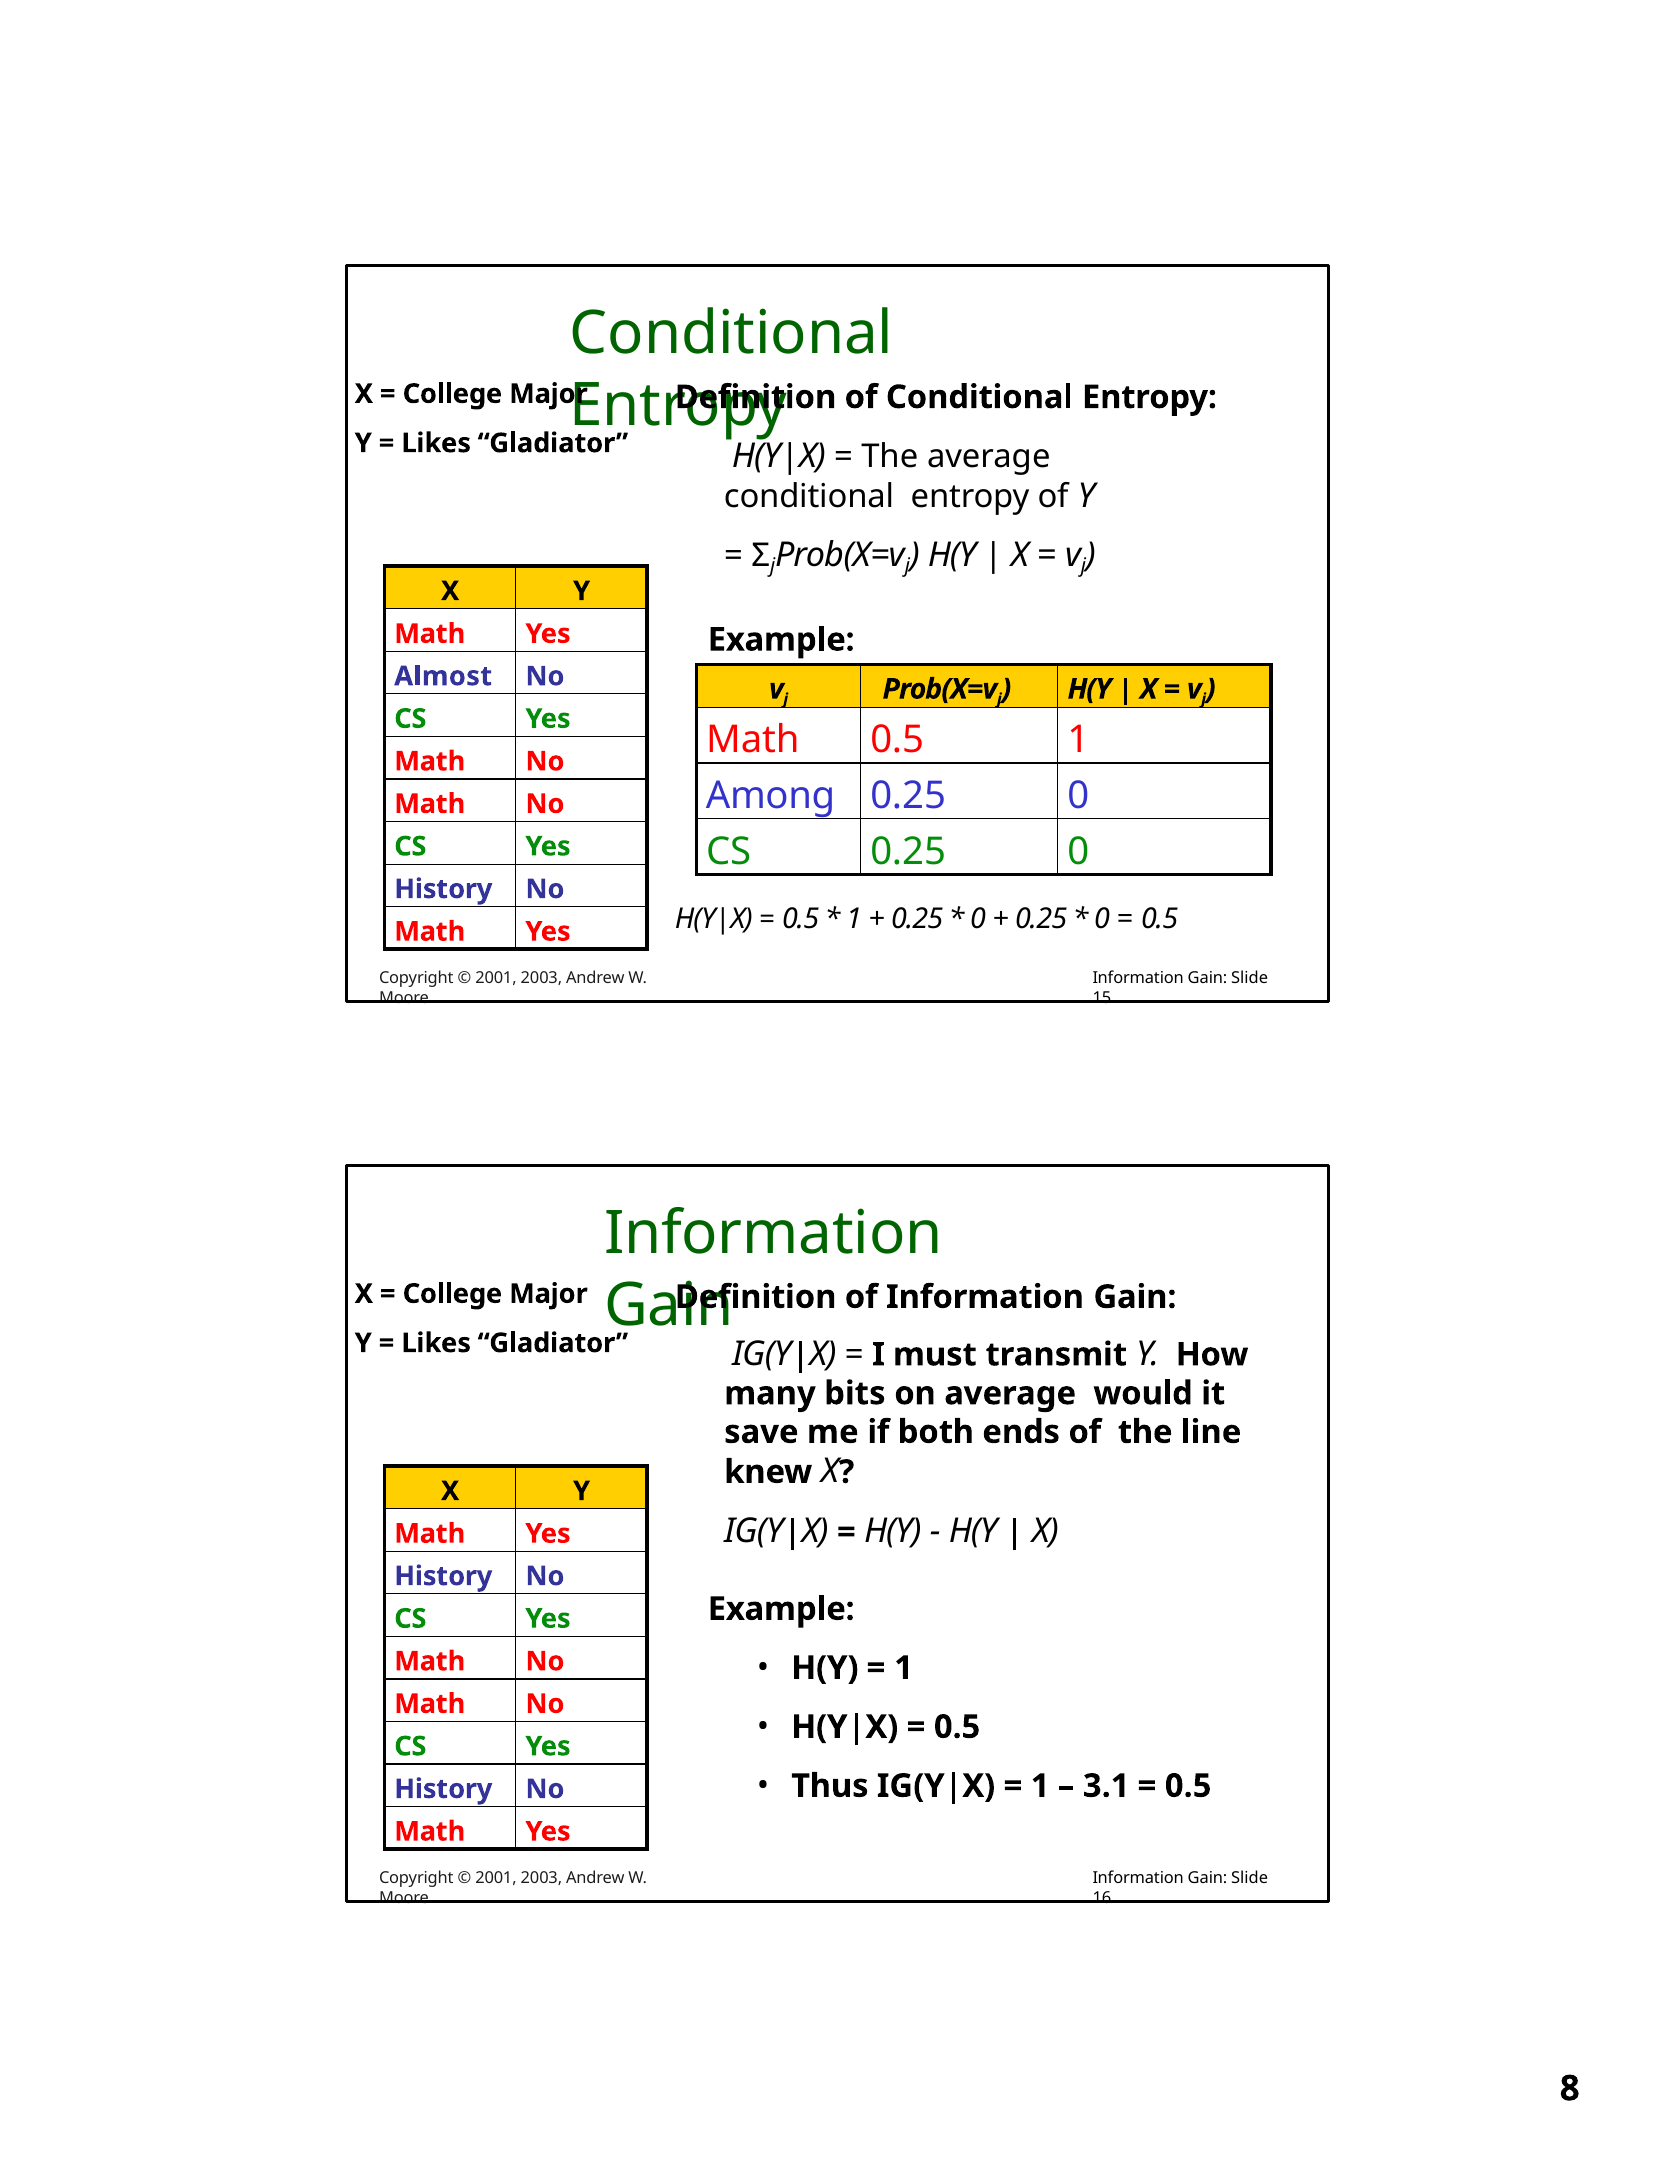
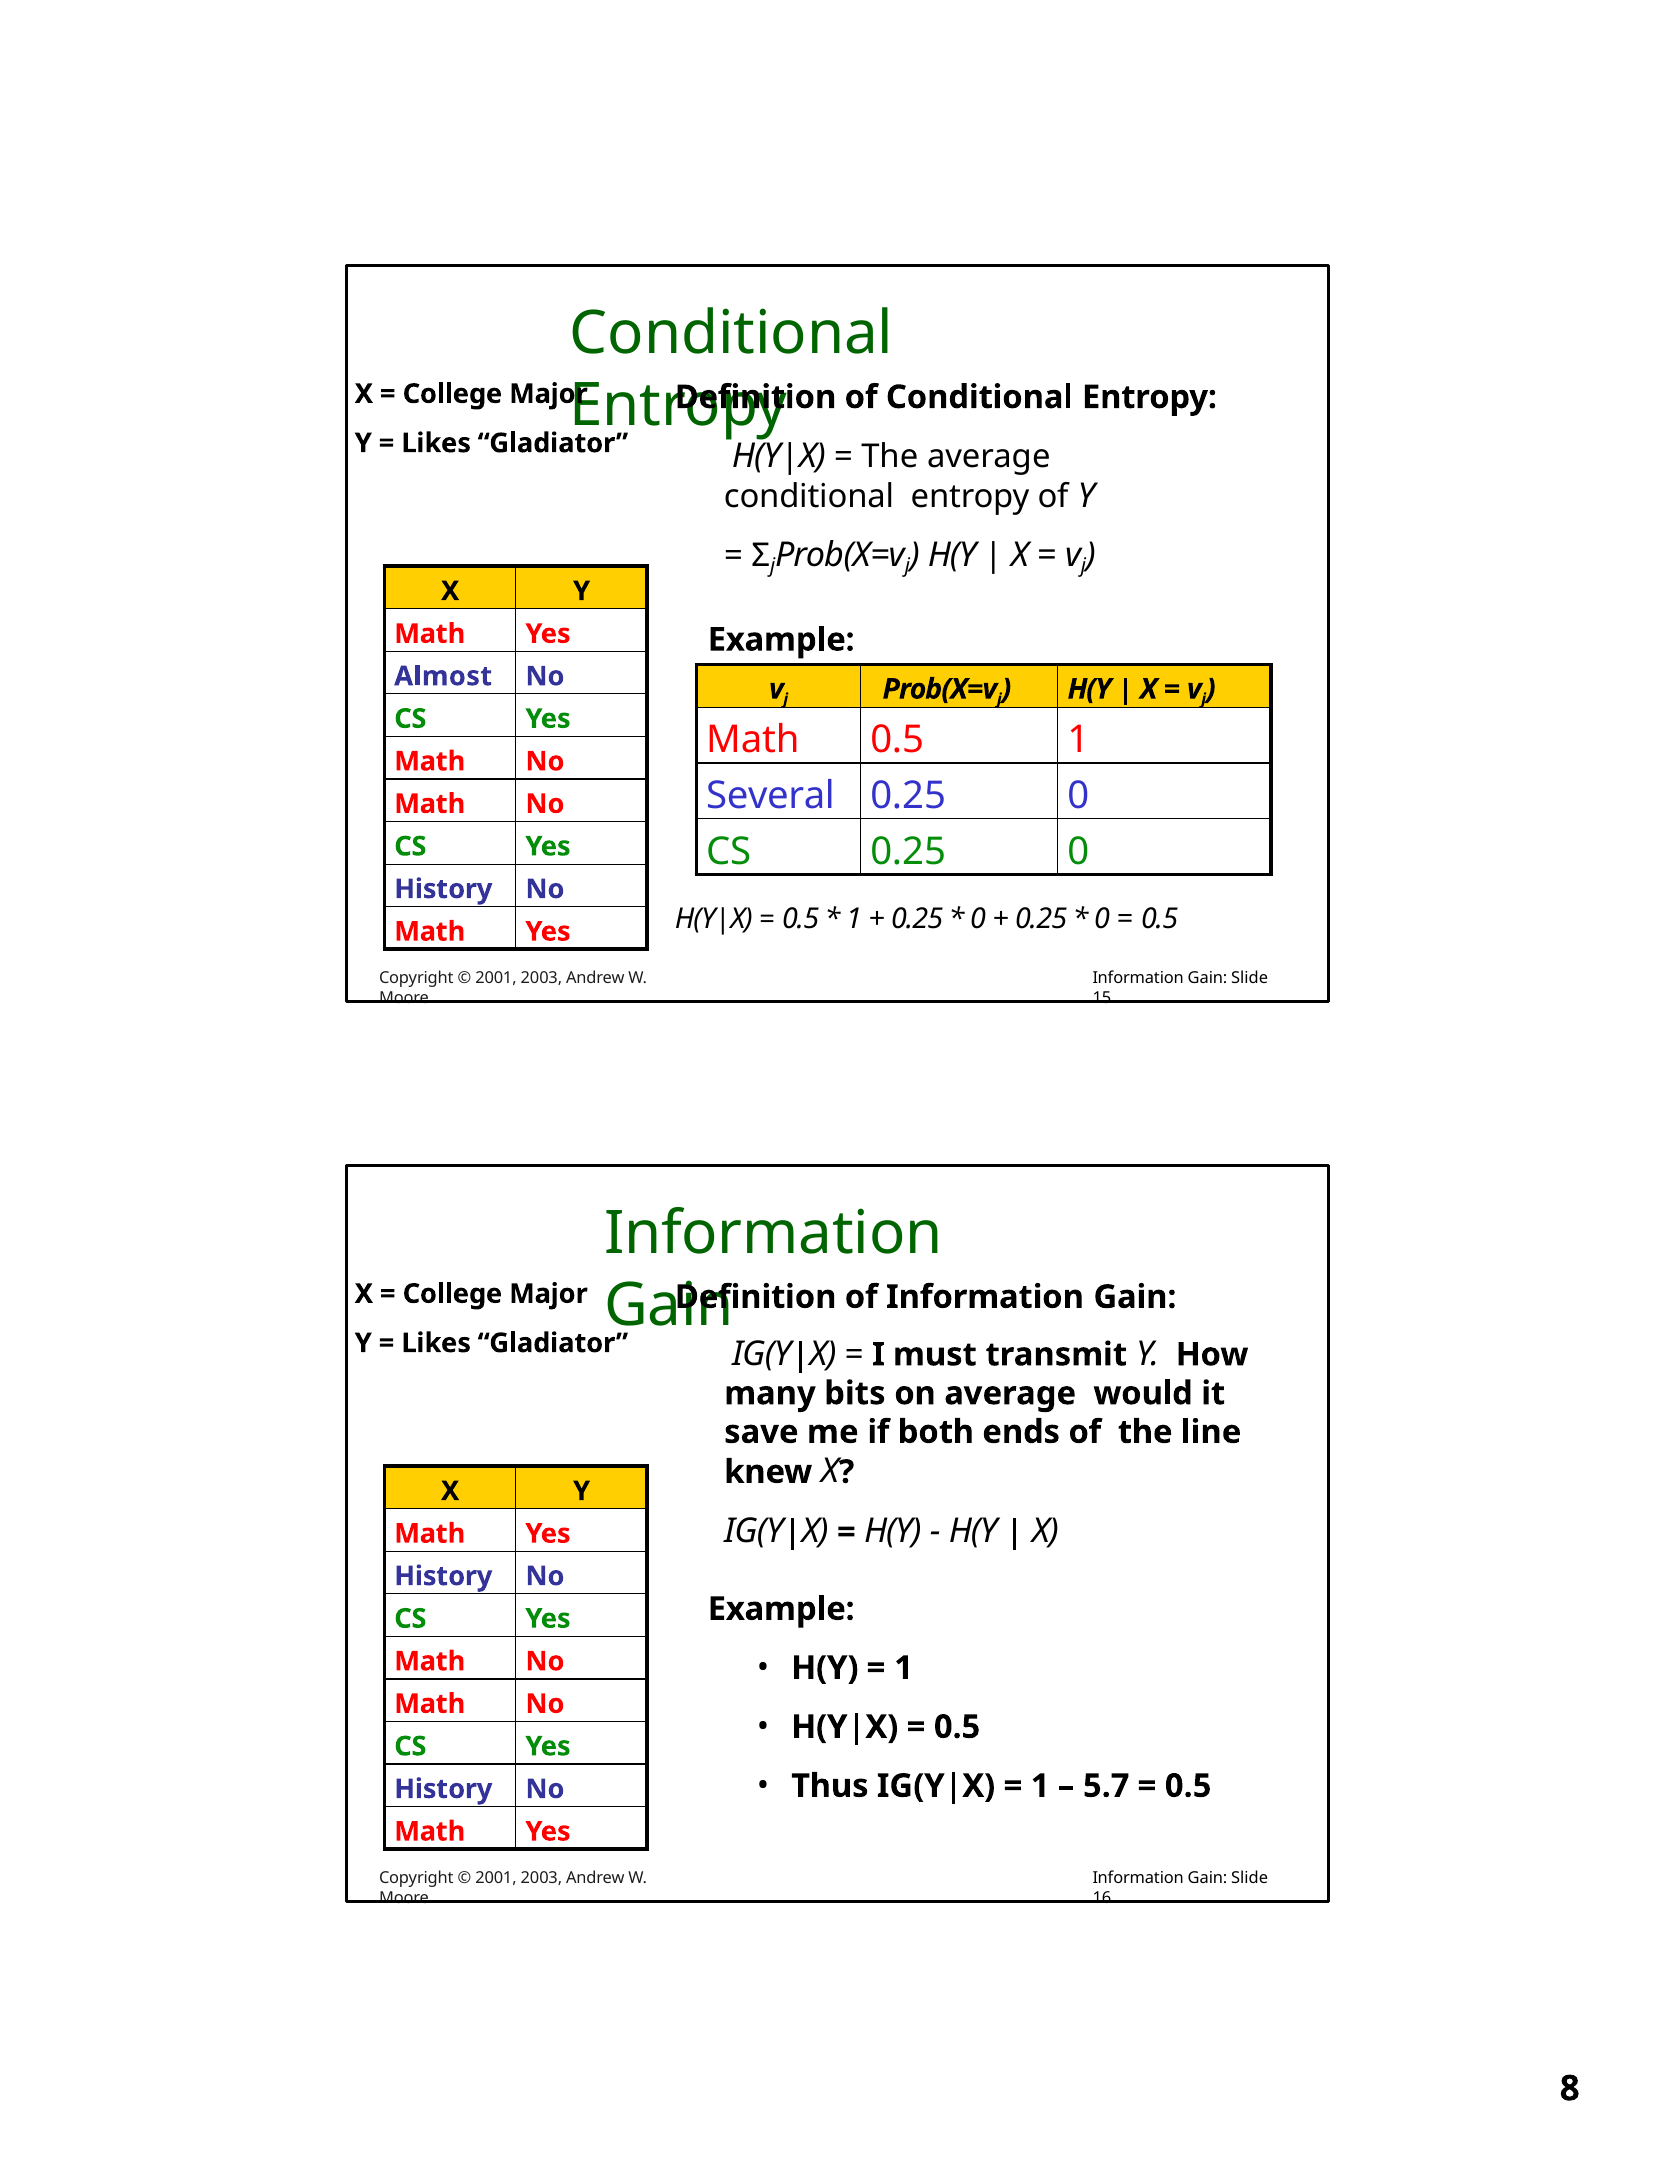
Among: Among -> Several
3.1: 3.1 -> 5.7
